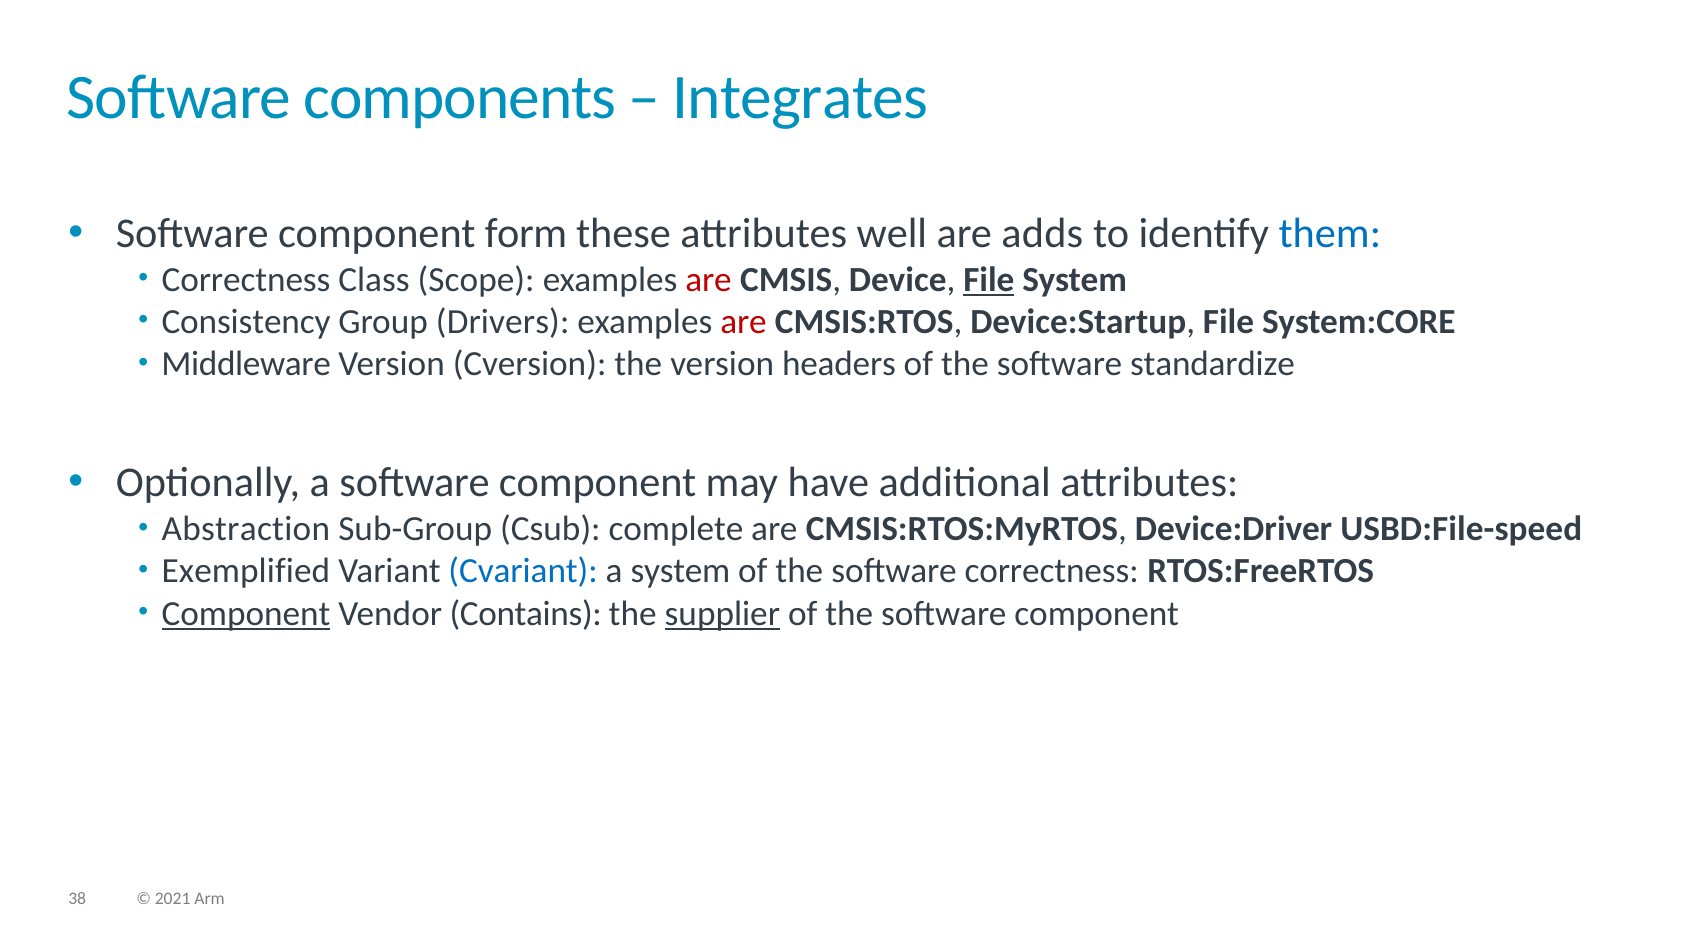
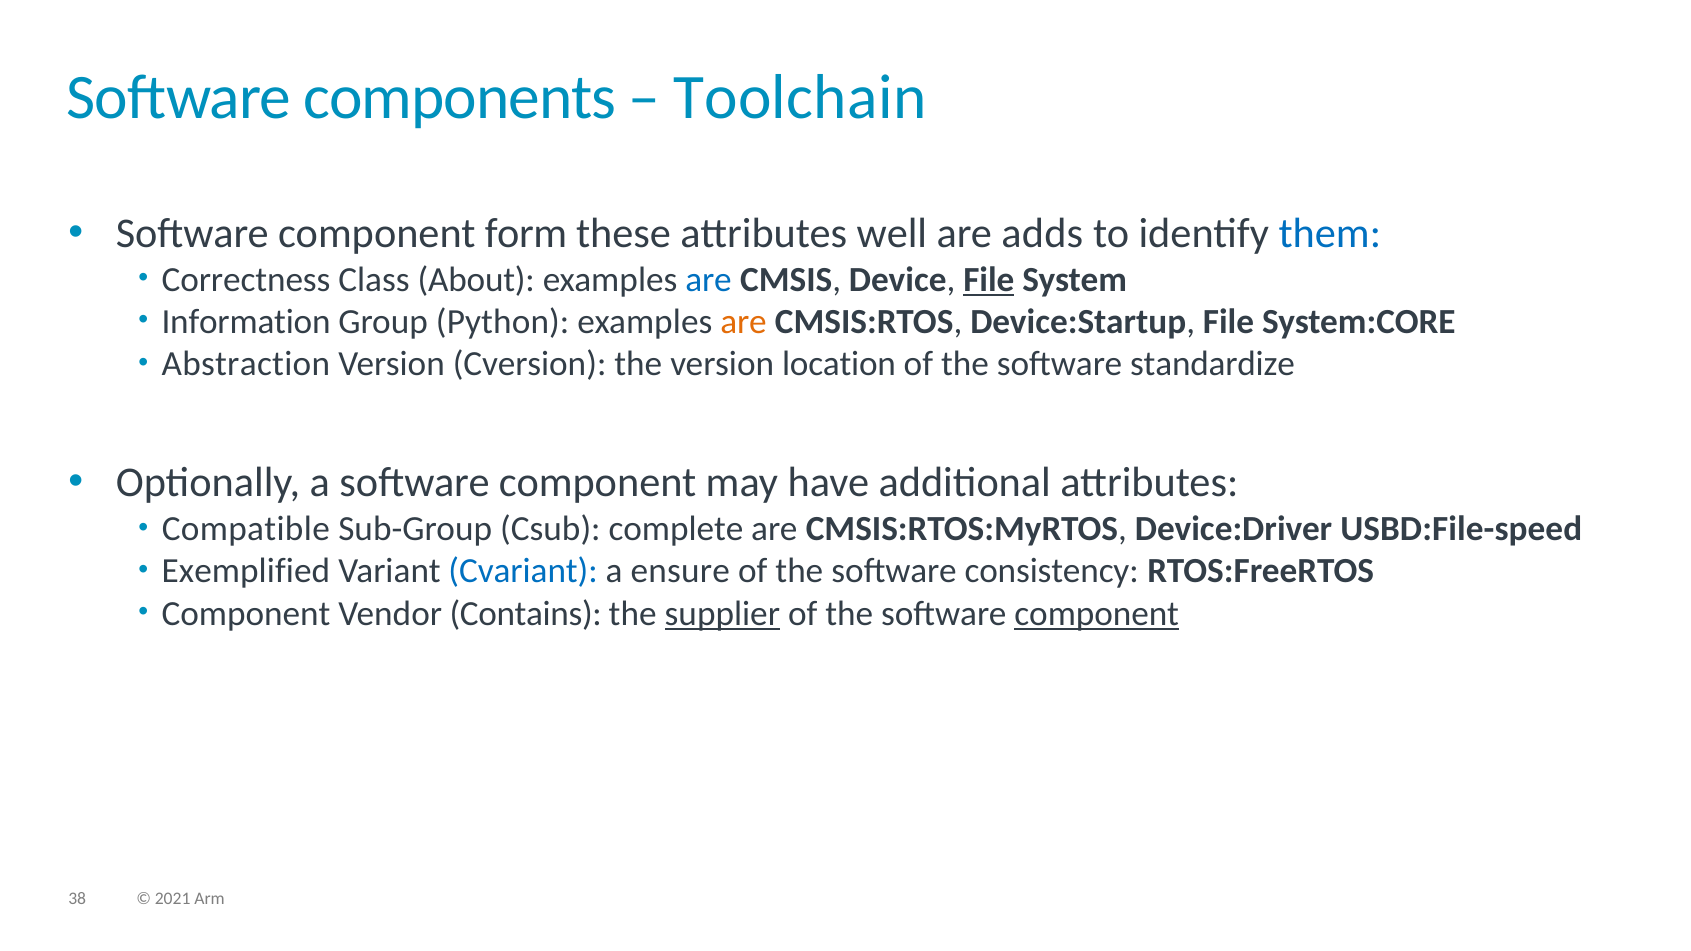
Integrates: Integrates -> Toolchain
Scope: Scope -> About
are at (709, 280) colour: red -> blue
Consistency: Consistency -> Information
Drivers: Drivers -> Python
are at (743, 322) colour: red -> orange
Middleware: Middleware -> Abstraction
headers: headers -> location
Abstraction: Abstraction -> Compatible
a system: system -> ensure
software correctness: correctness -> consistency
Component at (246, 614) underline: present -> none
component at (1097, 614) underline: none -> present
